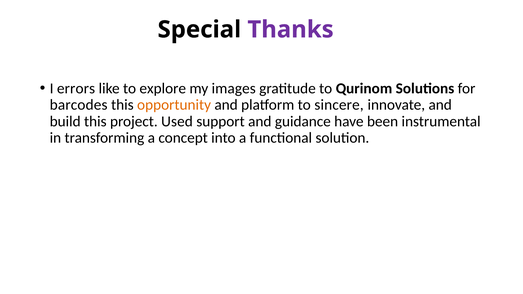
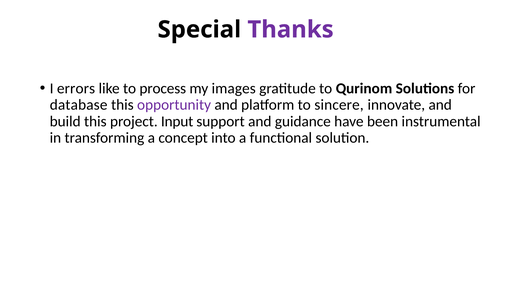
explore: explore -> process
barcodes: barcodes -> database
opportunity colour: orange -> purple
Used: Used -> Input
